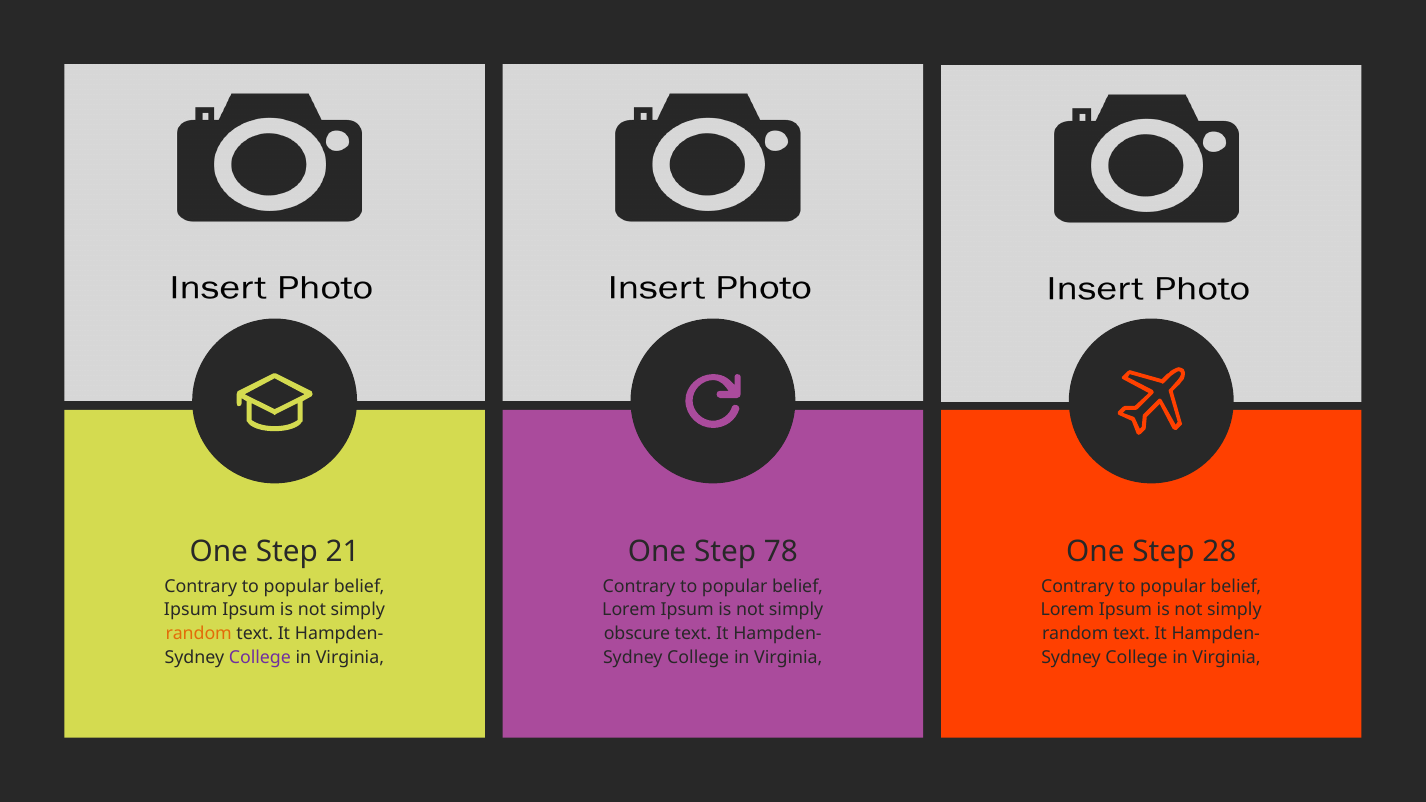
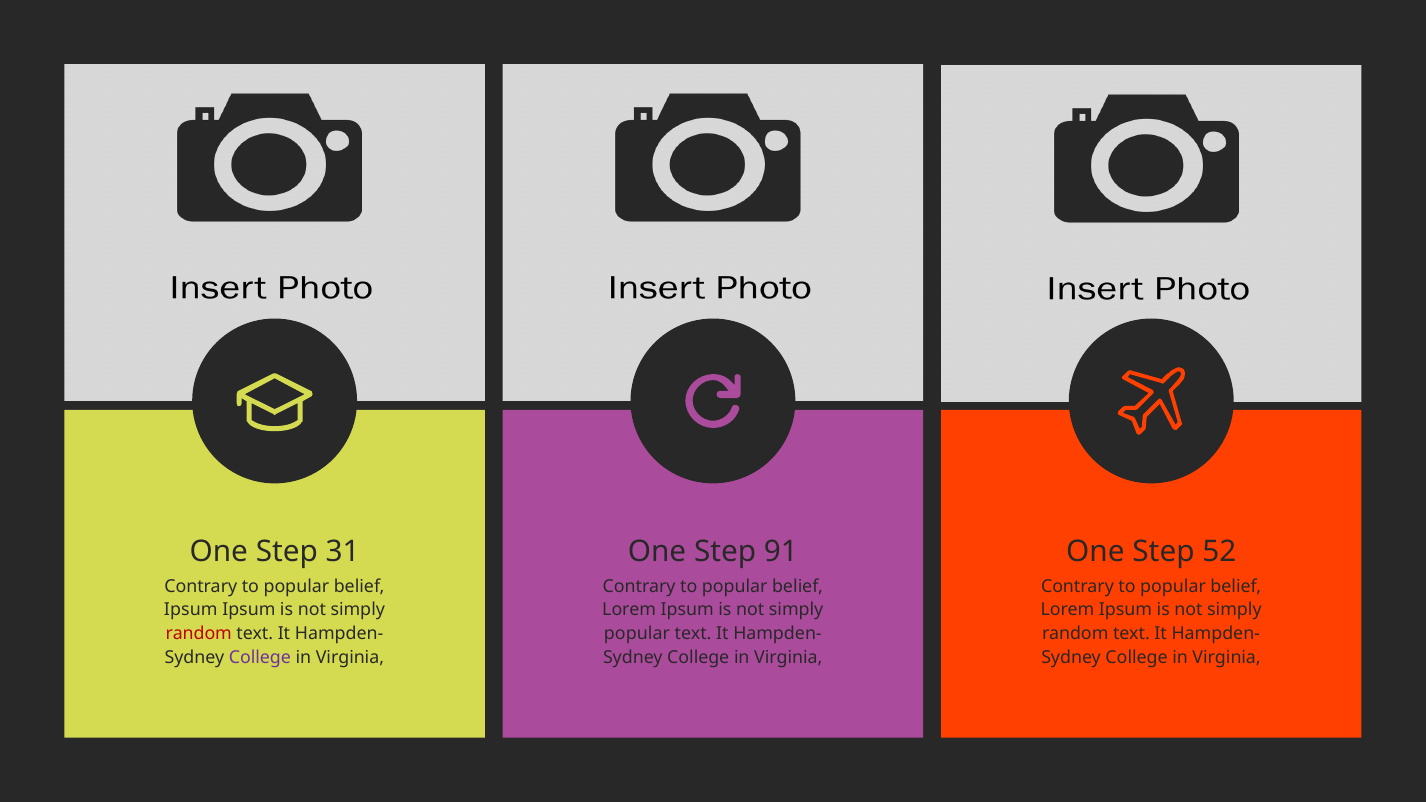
21: 21 -> 31
78: 78 -> 91
28: 28 -> 52
random at (199, 634) colour: orange -> red
obscure at (637, 634): obscure -> popular
